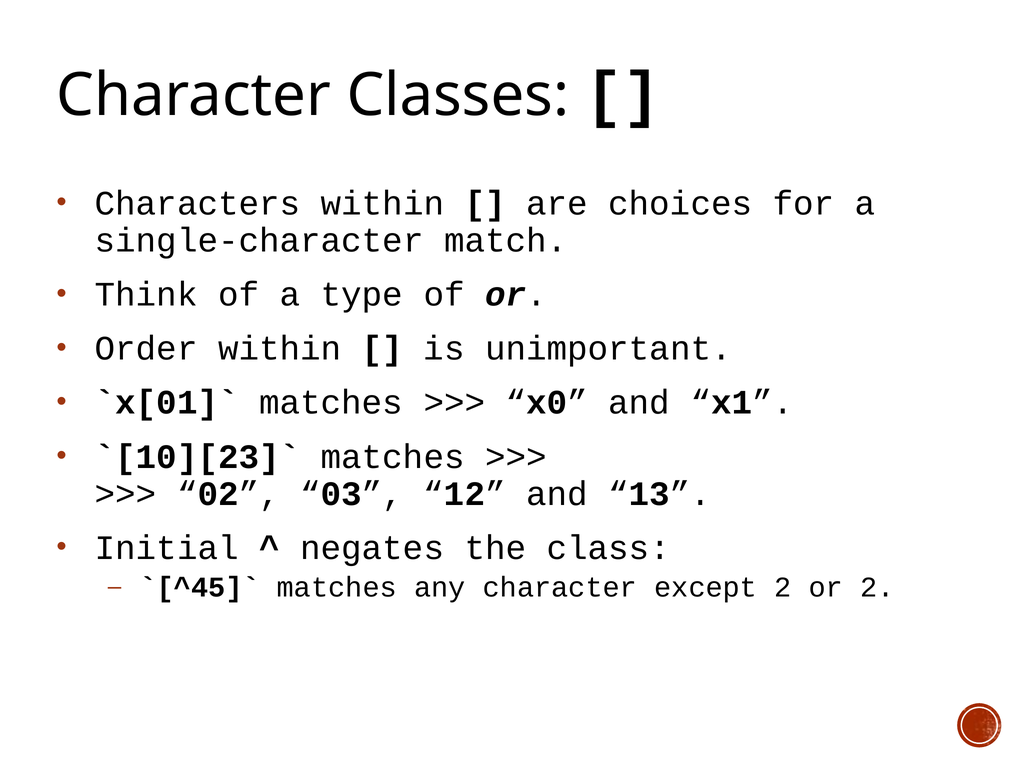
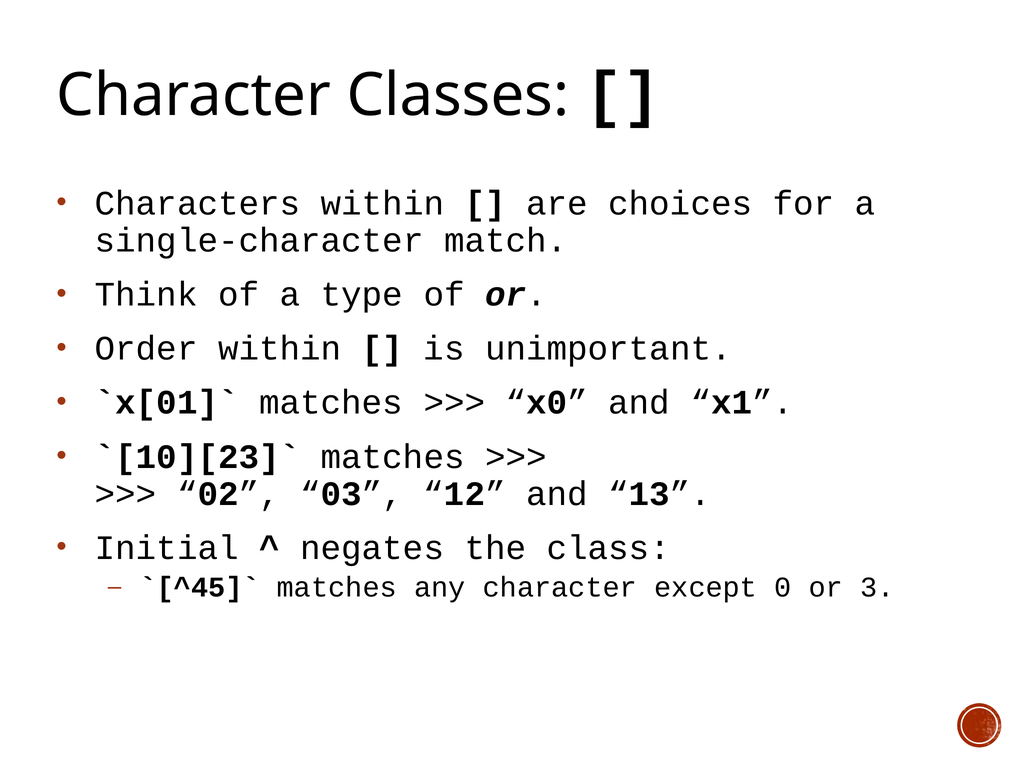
except 2: 2 -> 0
or 2: 2 -> 3
